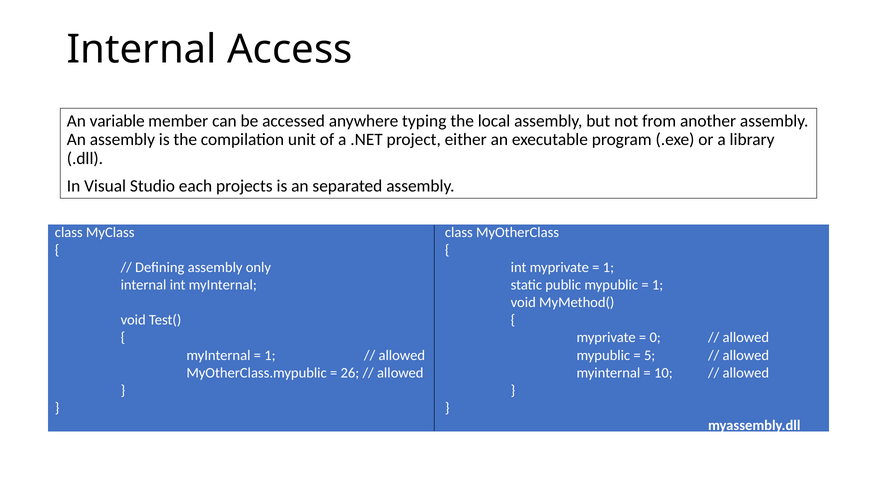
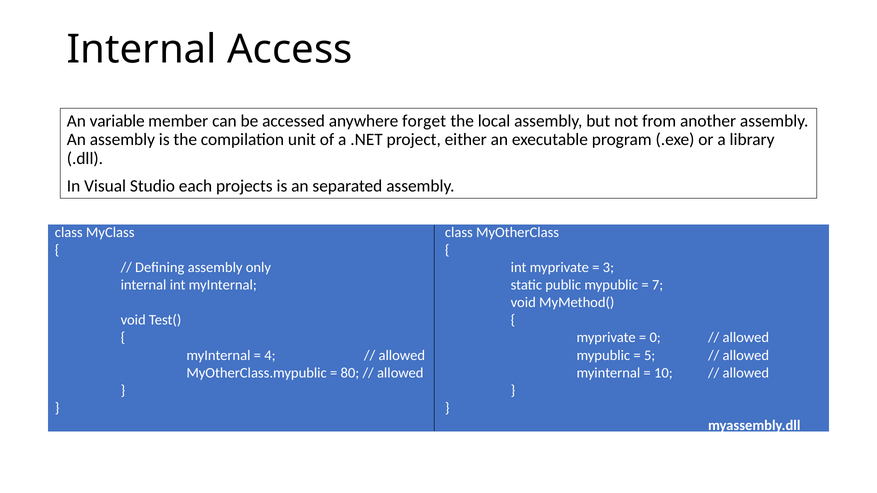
typing: typing -> forget
1 at (608, 268): 1 -> 3
1 at (658, 285): 1 -> 7
1 at (270, 355): 1 -> 4
26: 26 -> 80
